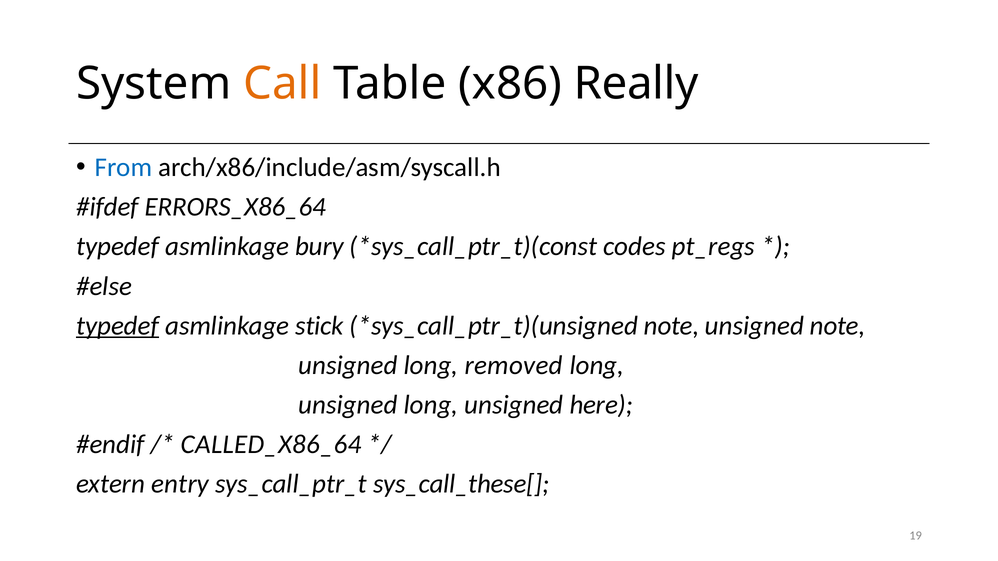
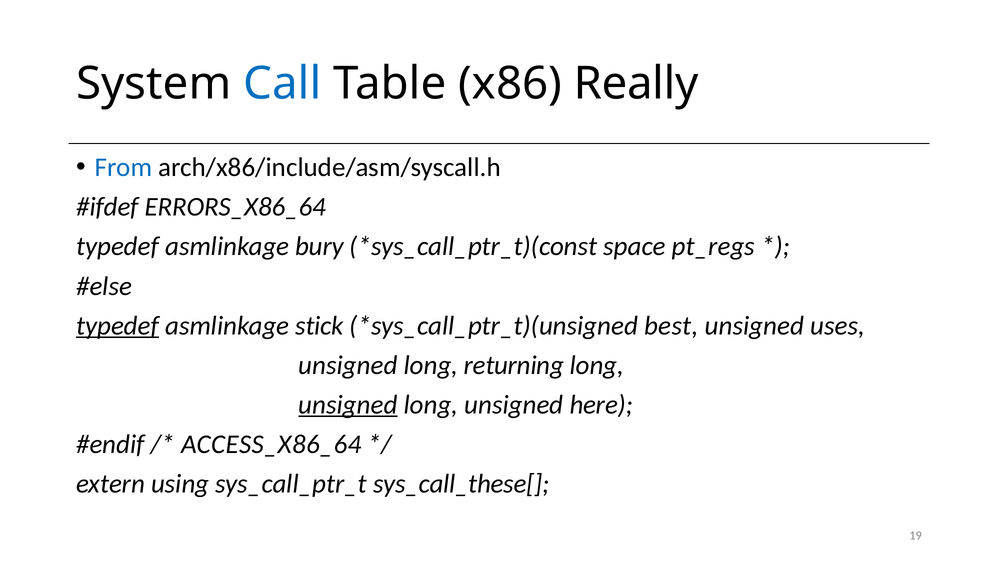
Call colour: orange -> blue
codes: codes -> space
note at (672, 326): note -> best
unsigned note: note -> uses
removed: removed -> returning
unsigned at (348, 405) underline: none -> present
CALLED_X86_64: CALLED_X86_64 -> ACCESS_X86_64
entry: entry -> using
